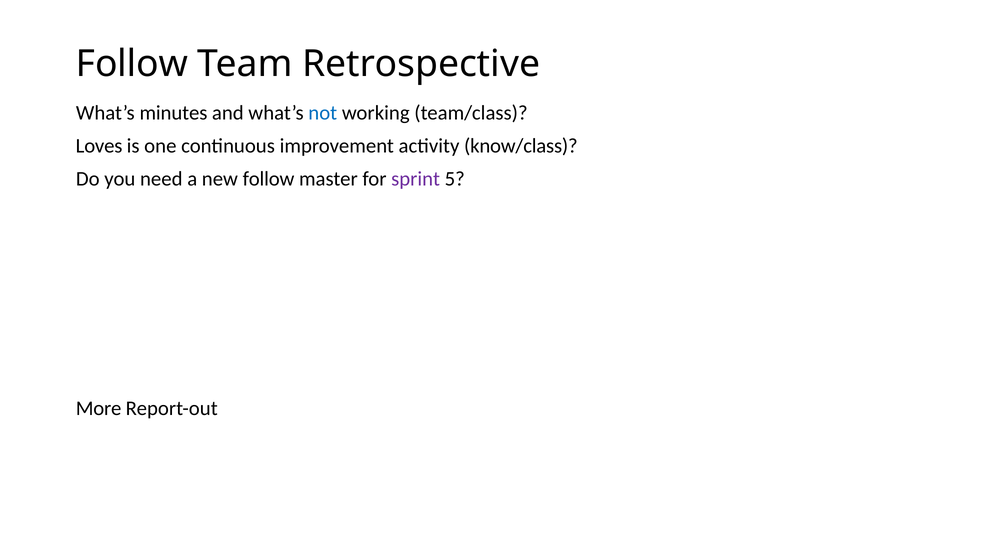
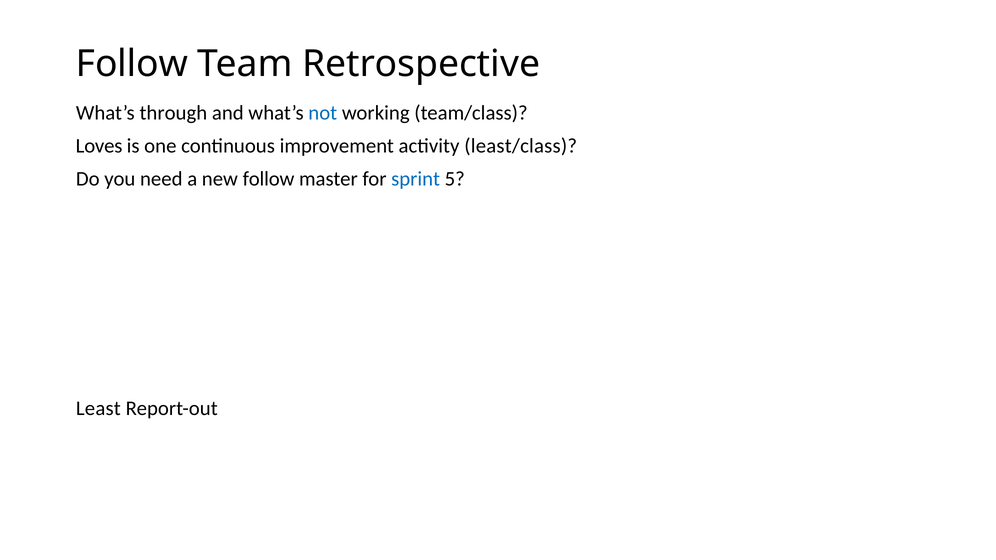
minutes: minutes -> through
know/class: know/class -> least/class
sprint colour: purple -> blue
More: More -> Least
